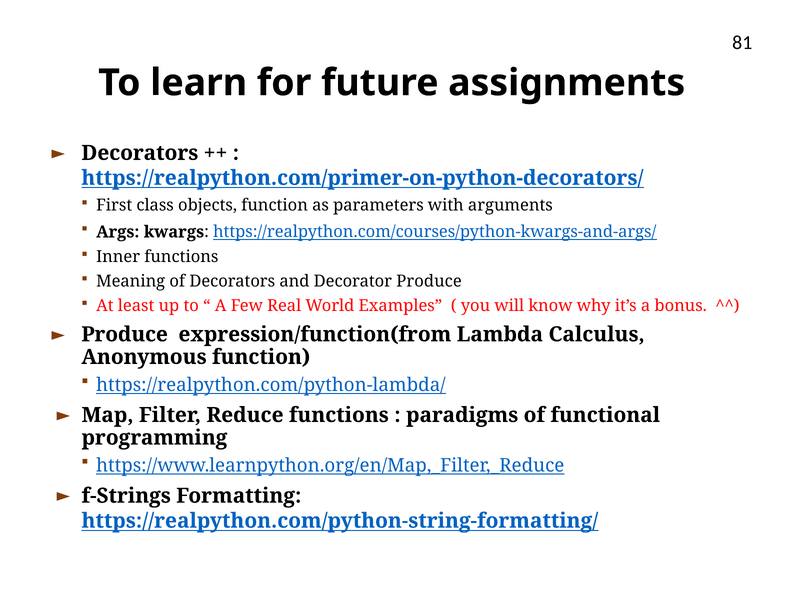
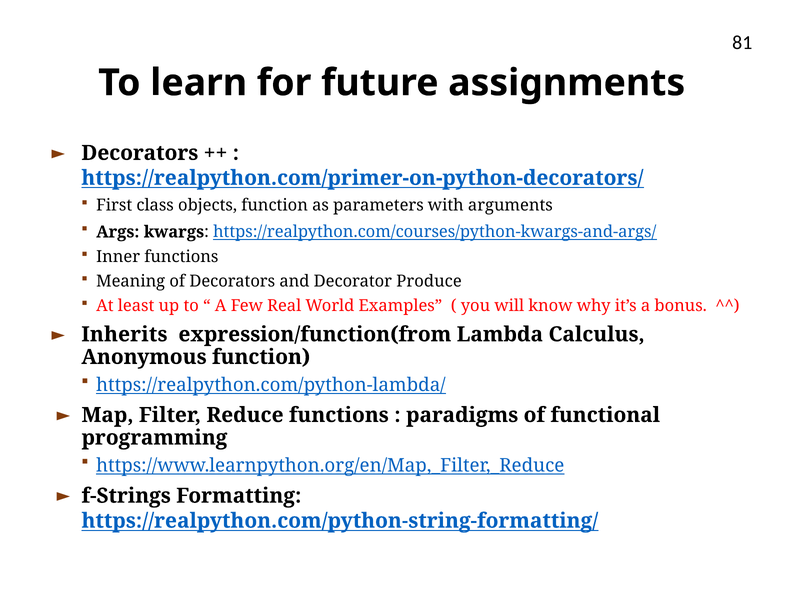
Produce at (125, 334): Produce -> Inherits
